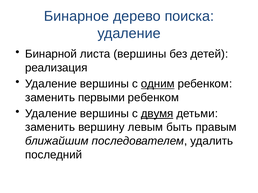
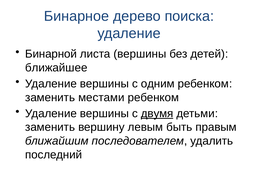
реализация: реализация -> ближайшее
одним underline: present -> none
первыми: первыми -> местами
